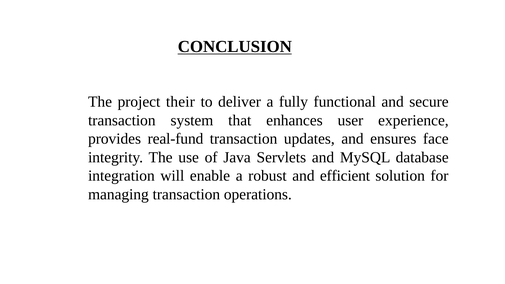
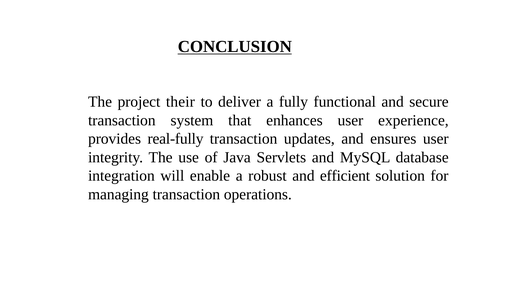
real-fund: real-fund -> real-fully
ensures face: face -> user
